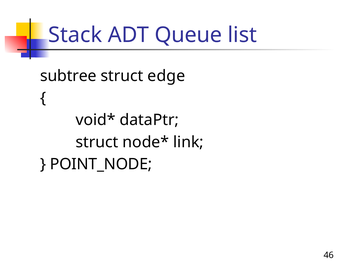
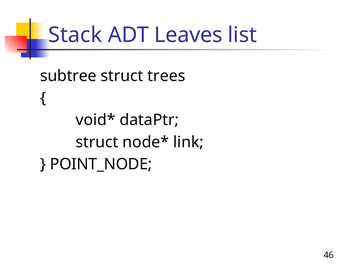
Queue: Queue -> Leaves
edge: edge -> trees
